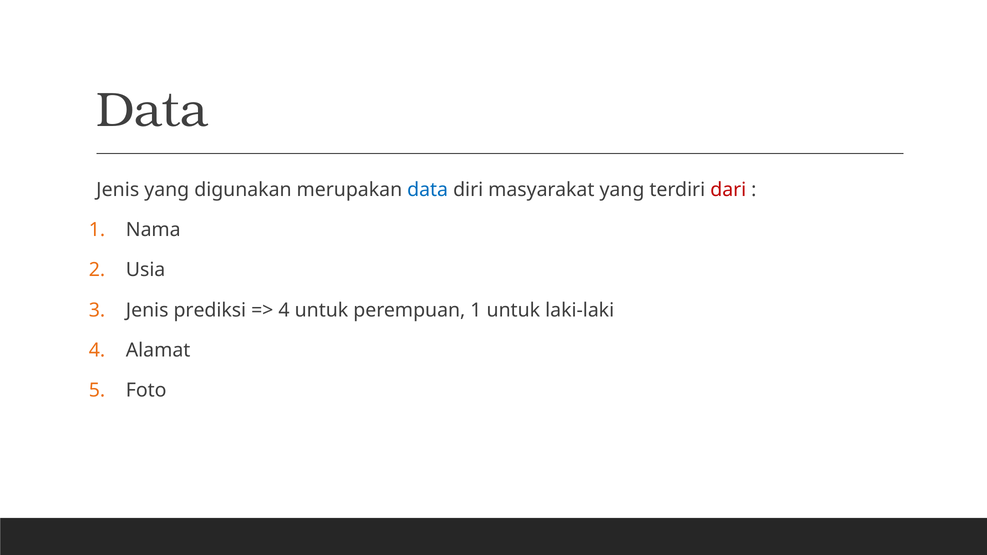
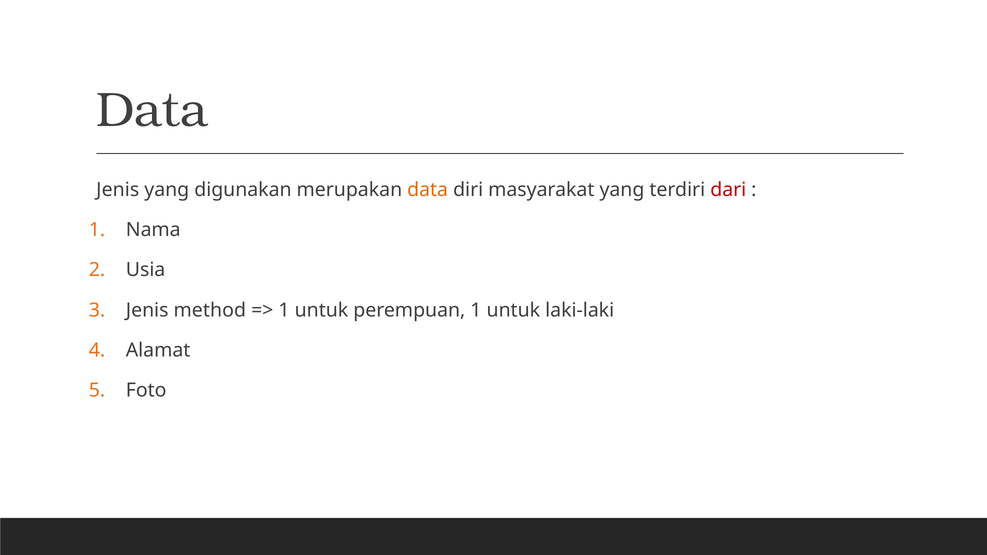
data at (428, 190) colour: blue -> orange
prediksi: prediksi -> method
4 at (284, 310): 4 -> 1
